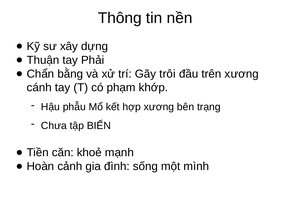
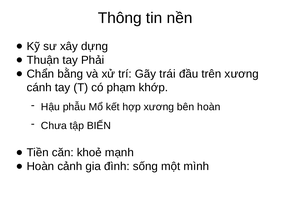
trôi: trôi -> trái
bên trạng: trạng -> hoàn
